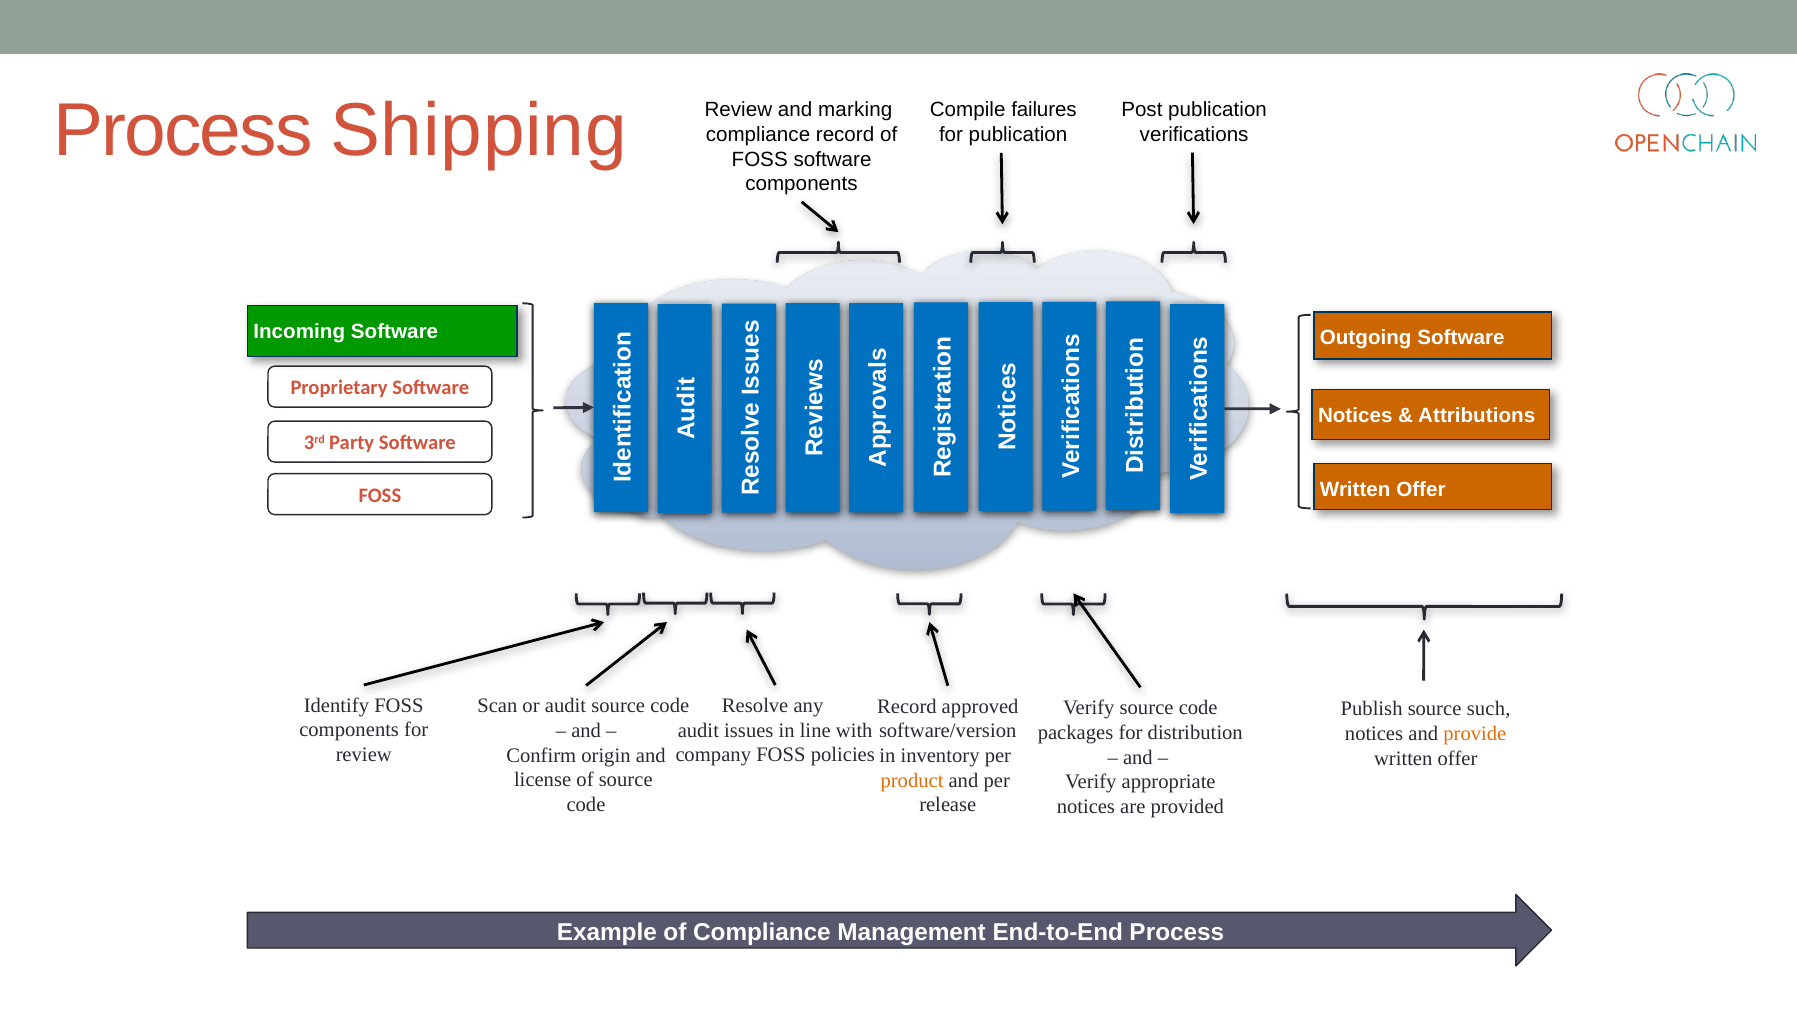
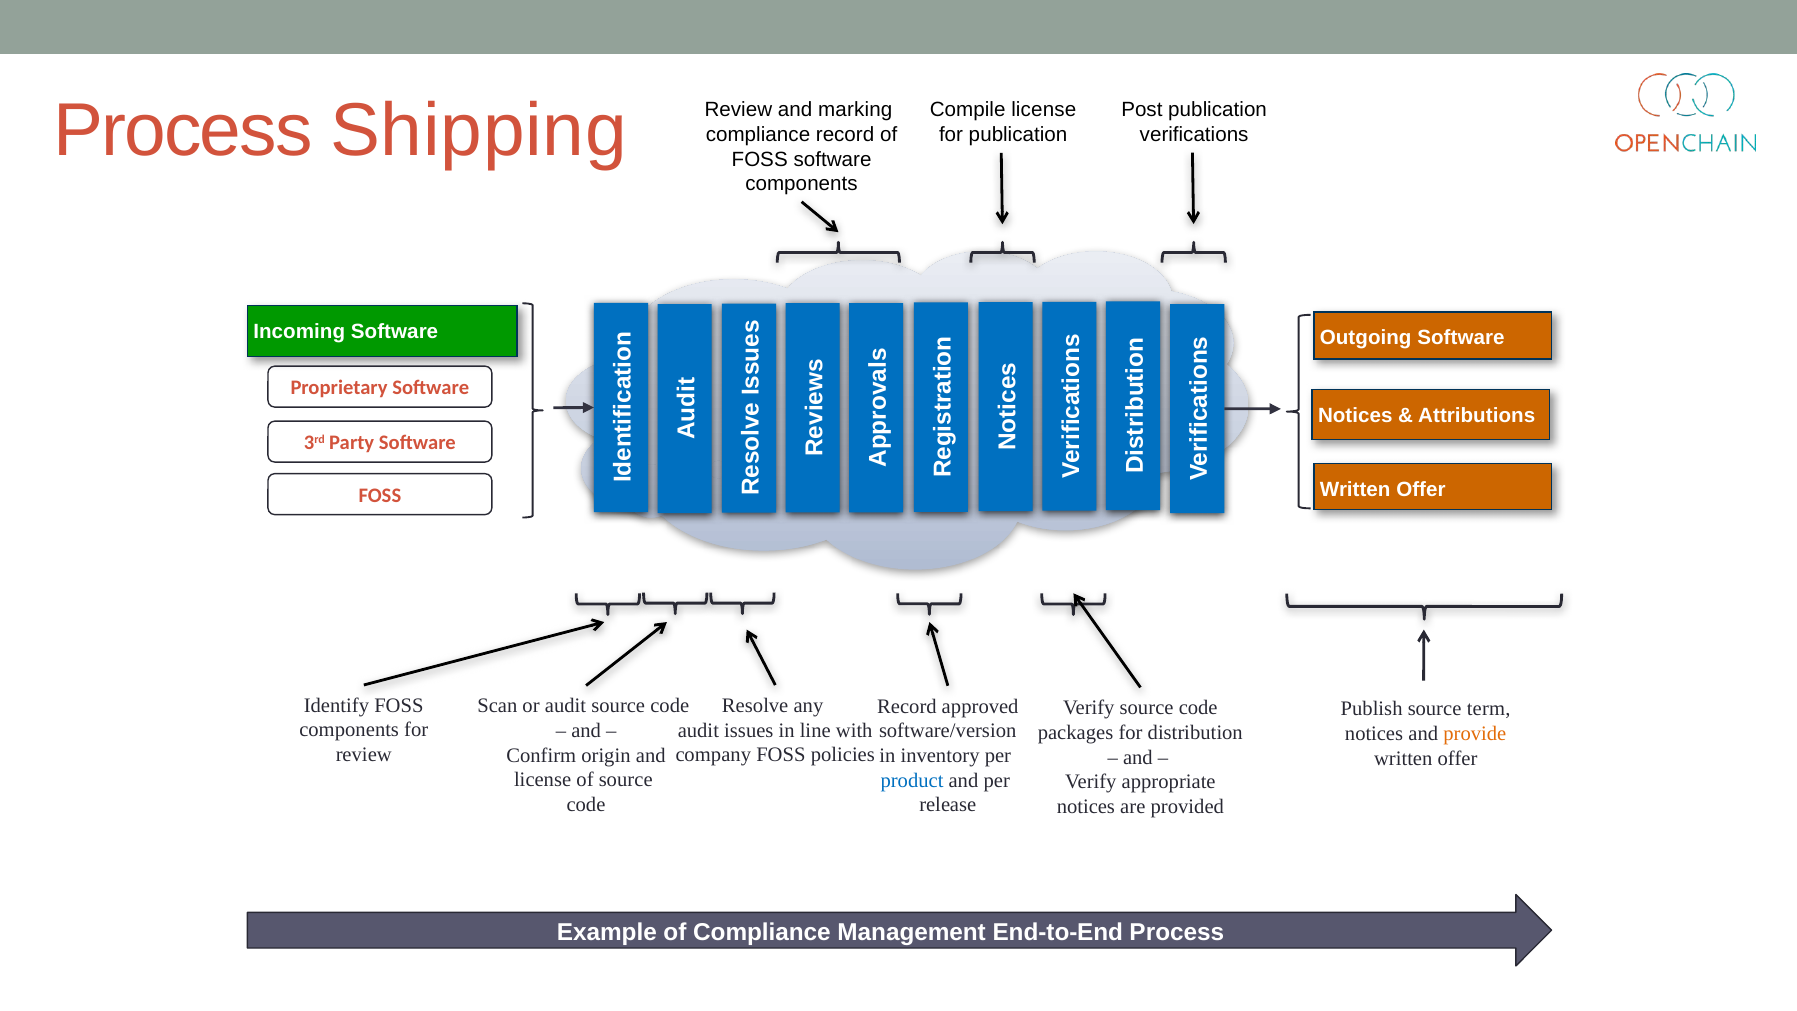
Compile failures: failures -> license
such: such -> term
product colour: orange -> blue
